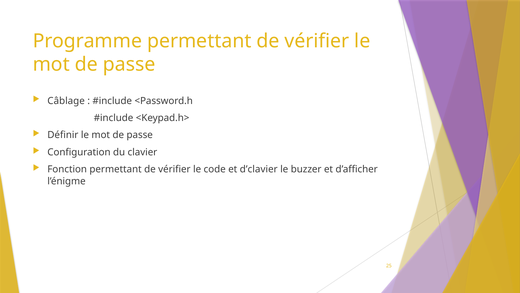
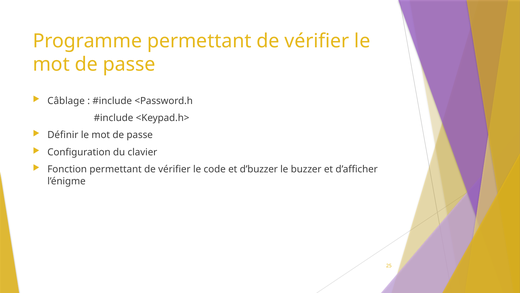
d’clavier: d’clavier -> d’buzzer
